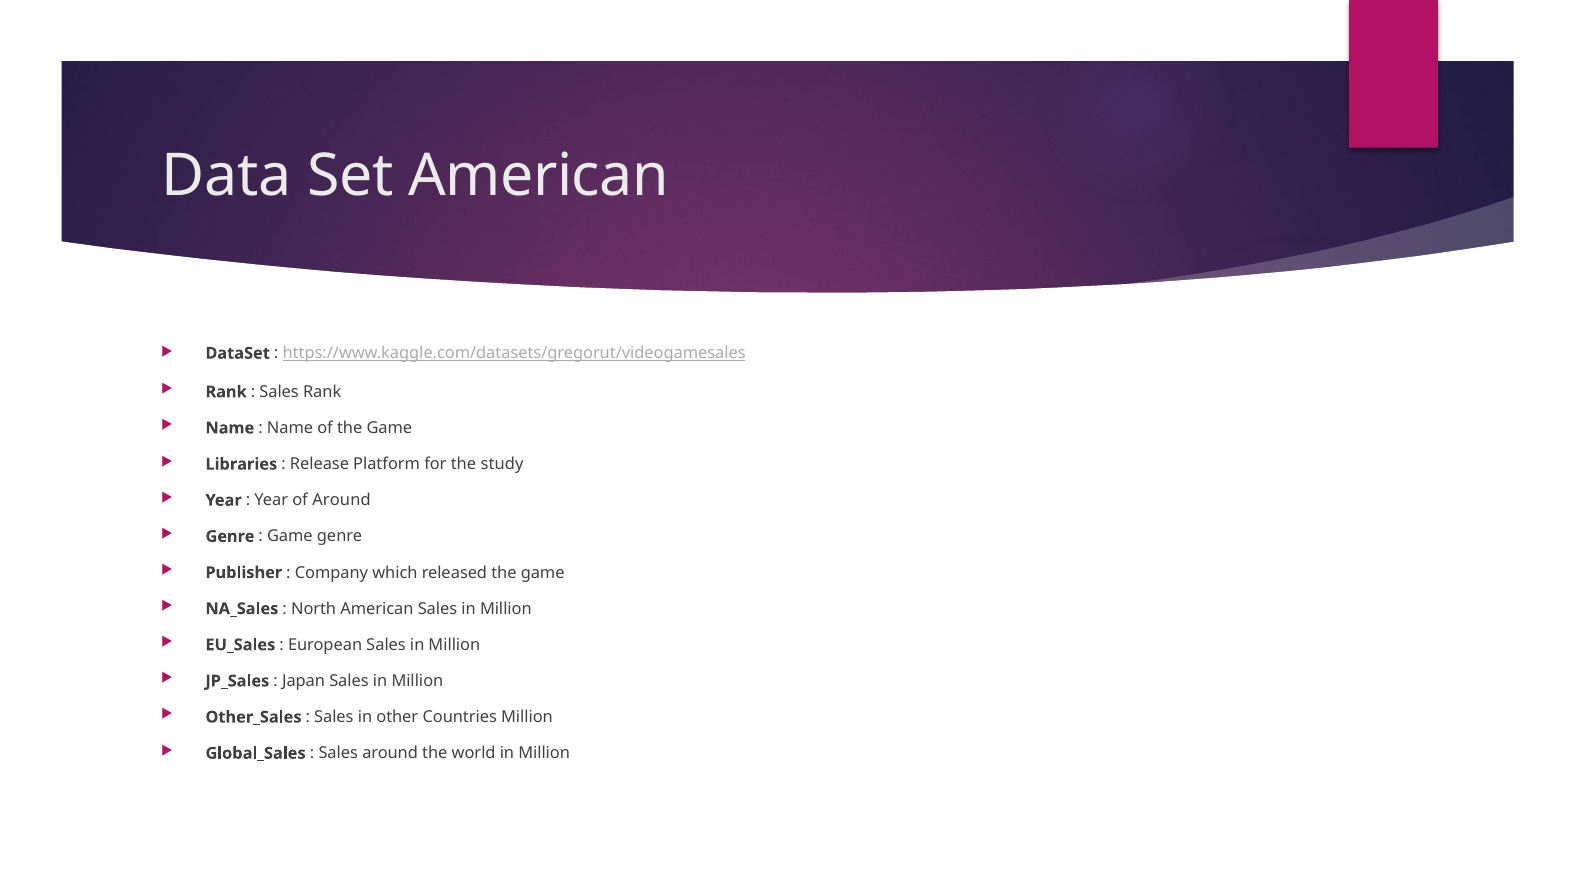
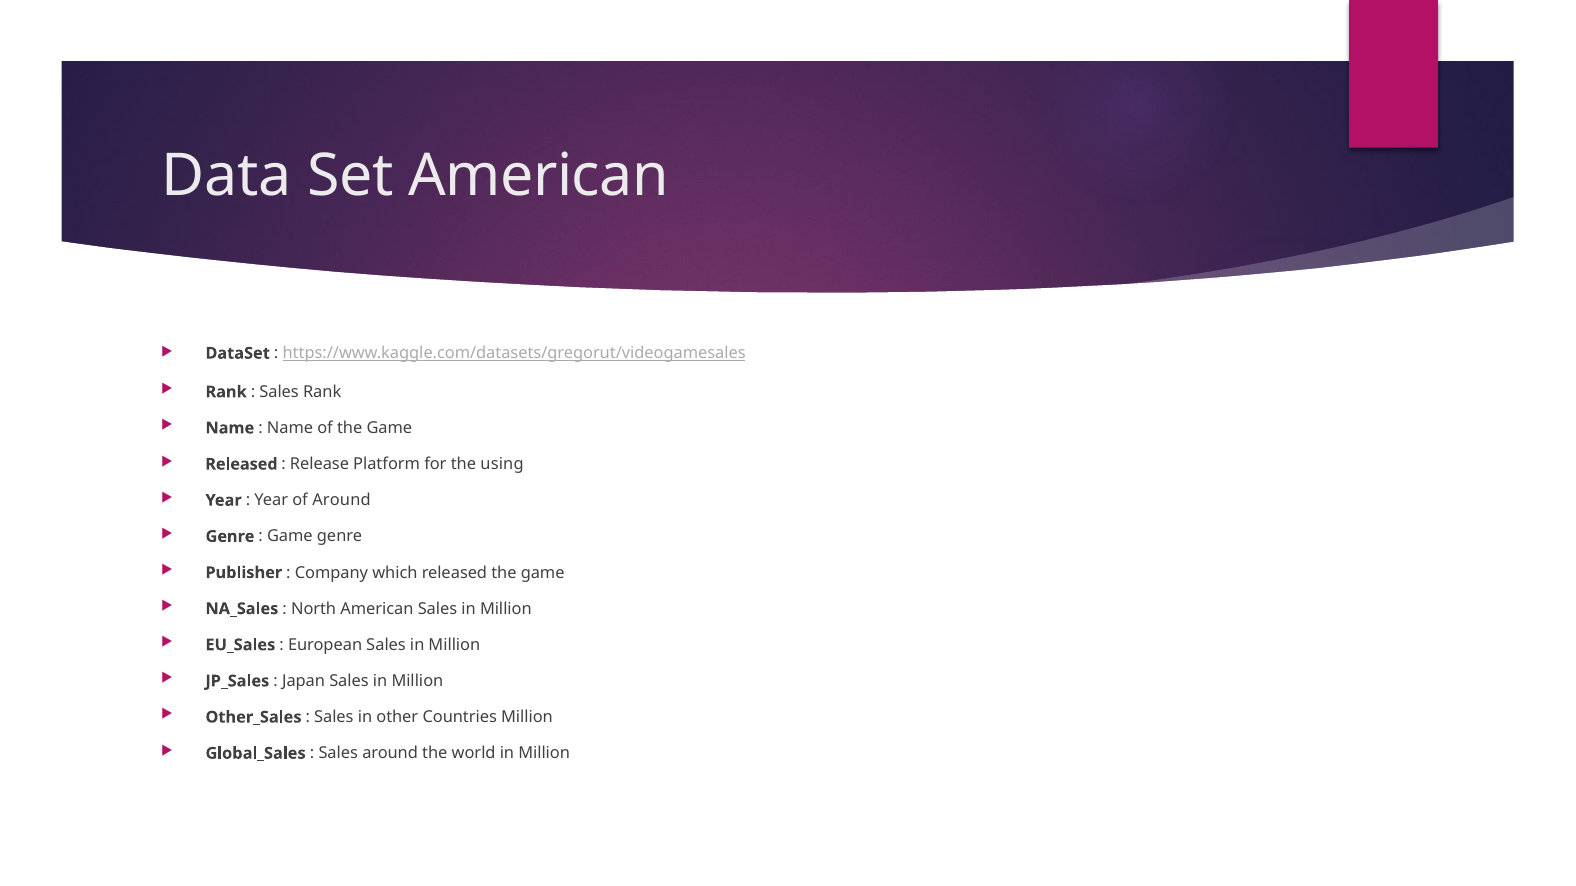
Libraries at (241, 464): Libraries -> Released
study: study -> using
